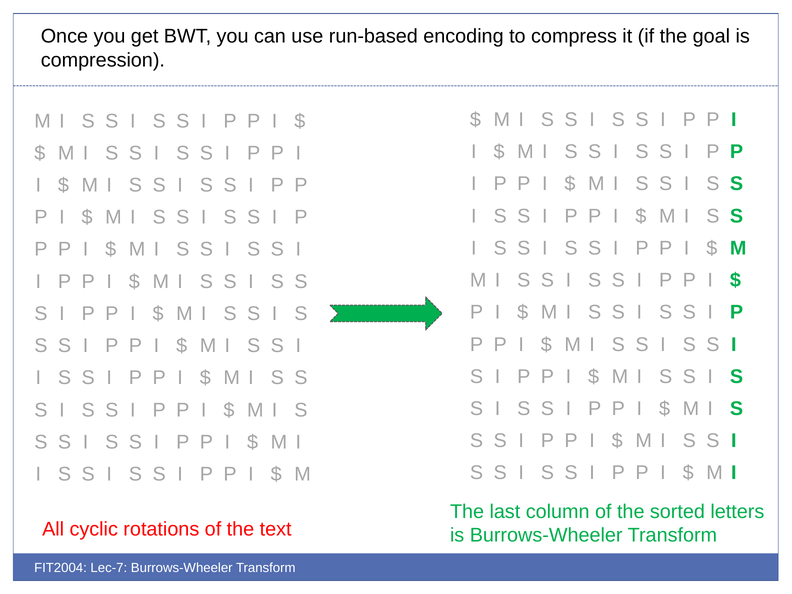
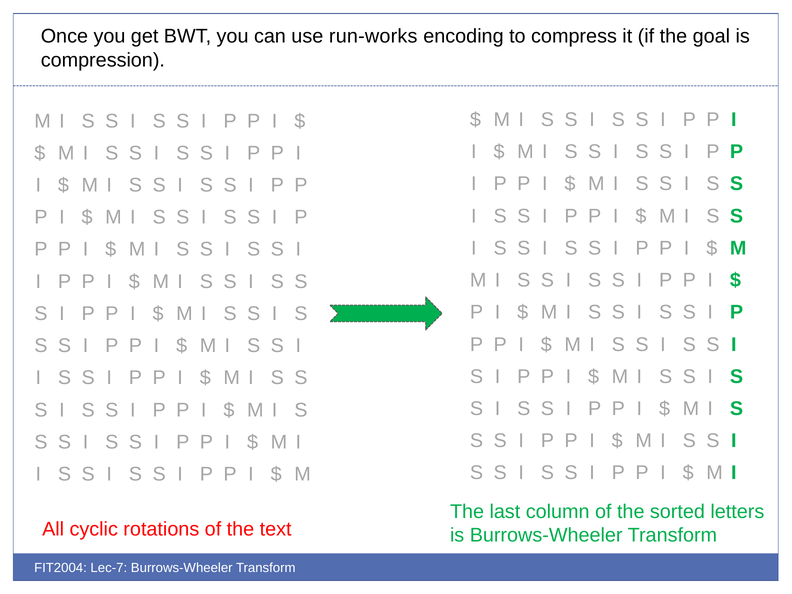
run-based: run-based -> run-works
